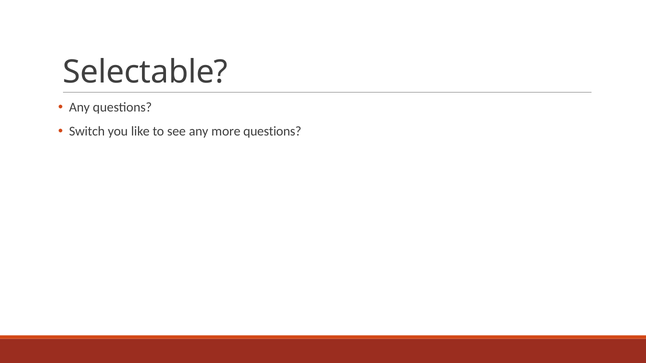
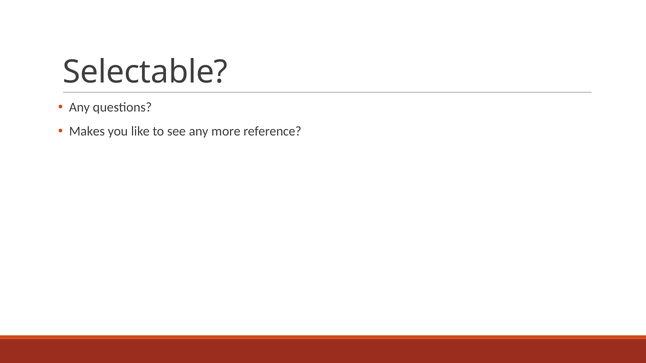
Switch: Switch -> Makes
more questions: questions -> reference
